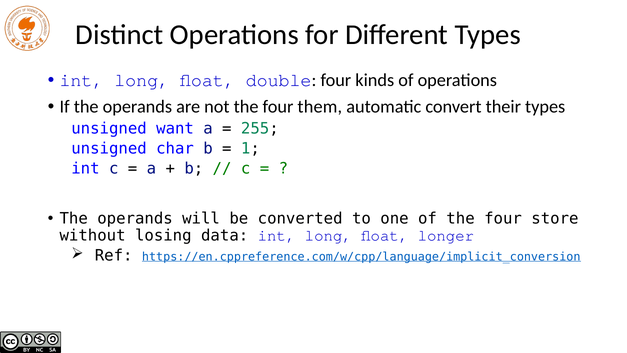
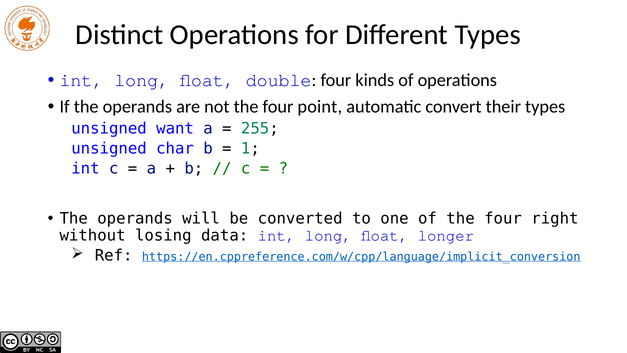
them: them -> point
store: store -> right
